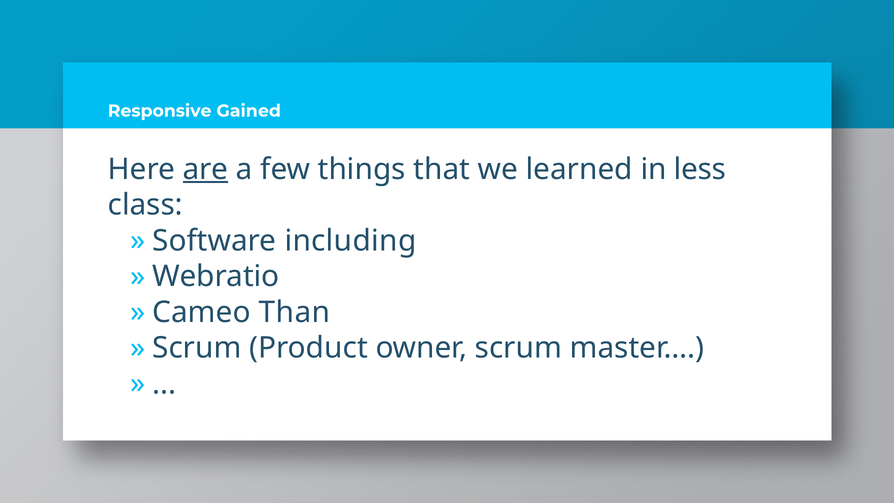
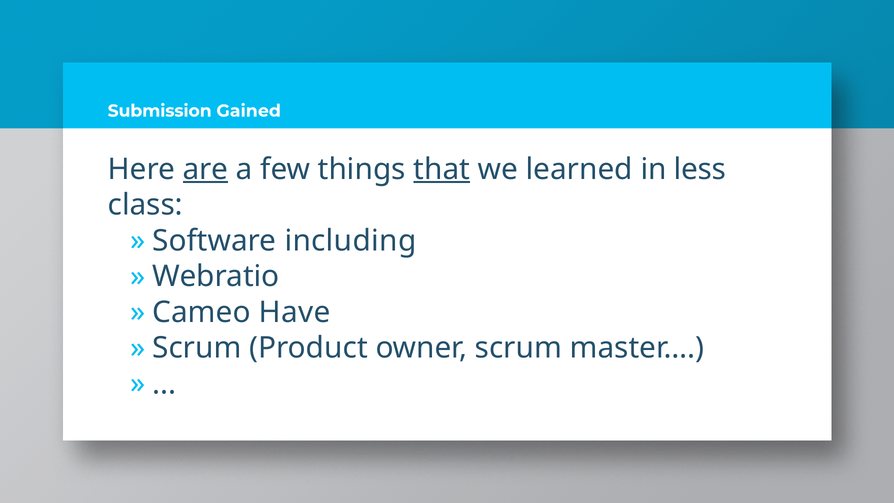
Responsive: Responsive -> Submission
that underline: none -> present
Than: Than -> Have
